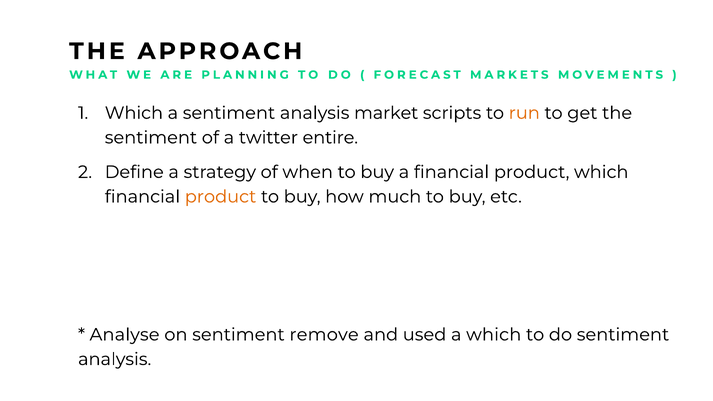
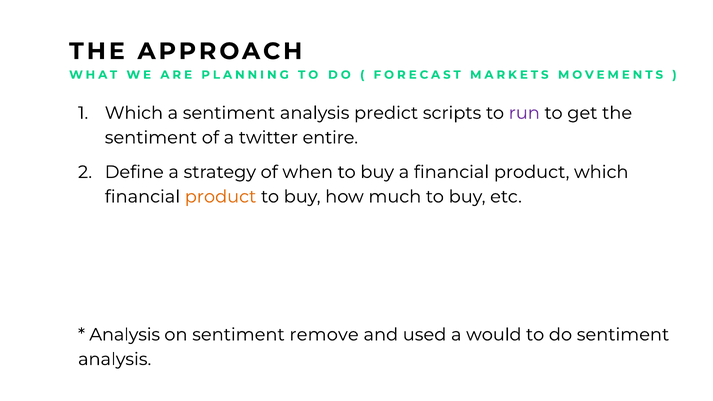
market: market -> predict
run colour: orange -> purple
Analyse at (125, 335): Analyse -> Analysis
a which: which -> would
